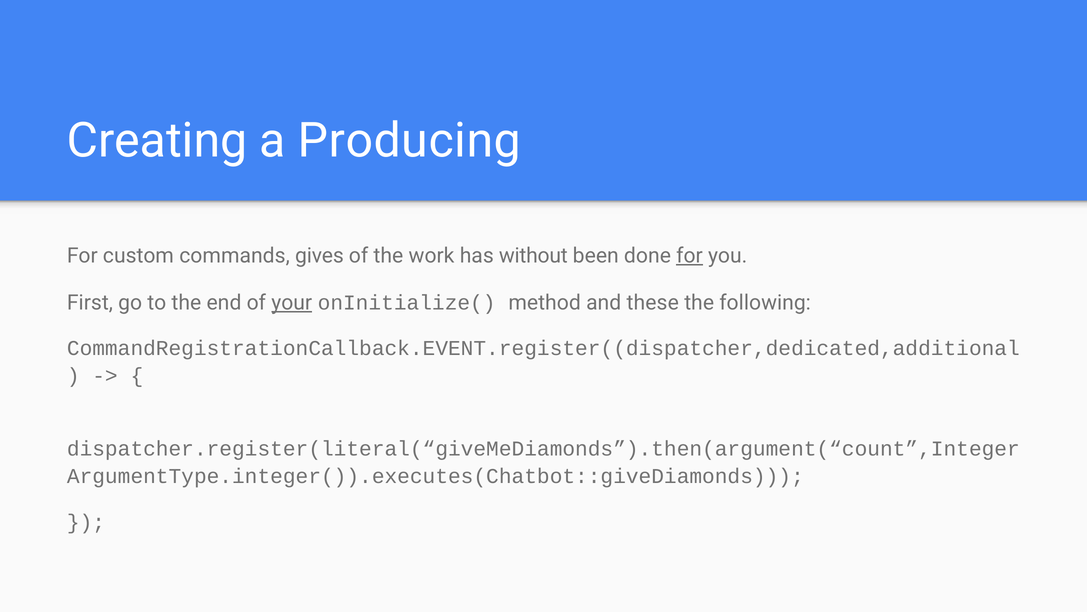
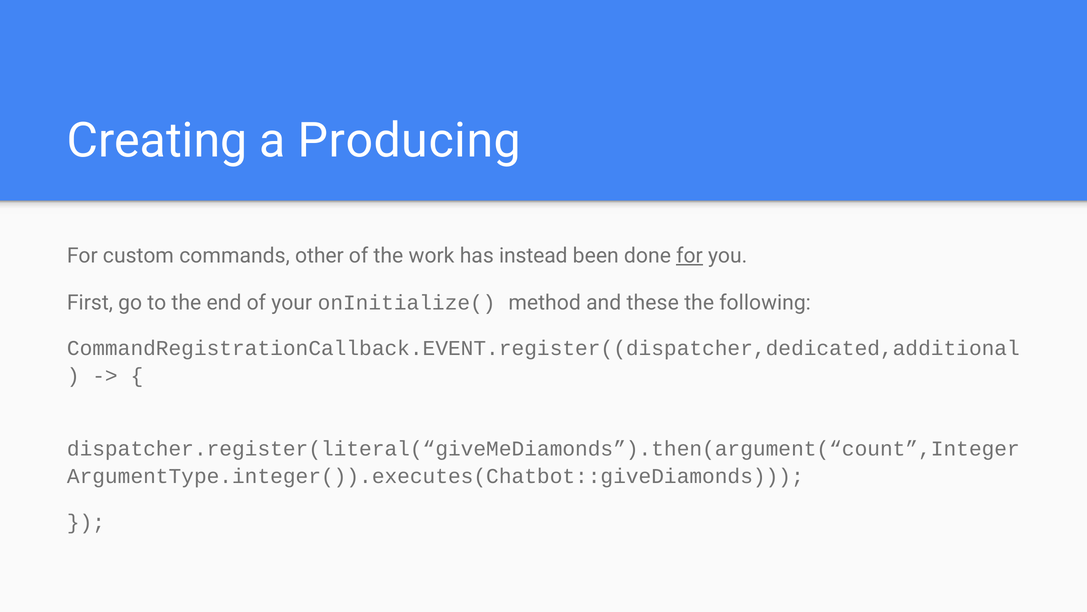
gives: gives -> other
without: without -> instead
your underline: present -> none
